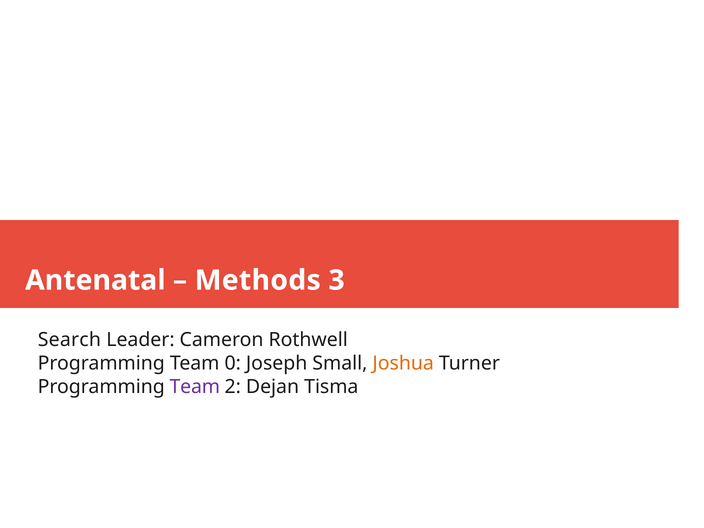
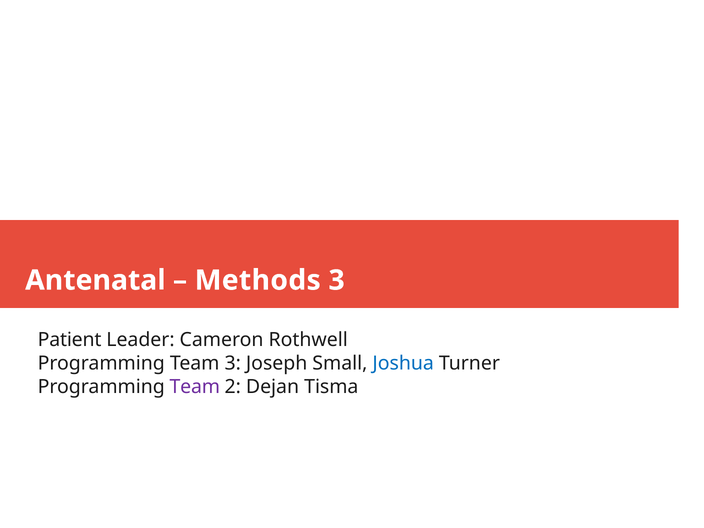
Search: Search -> Patient
Team 0: 0 -> 3
Joshua colour: orange -> blue
